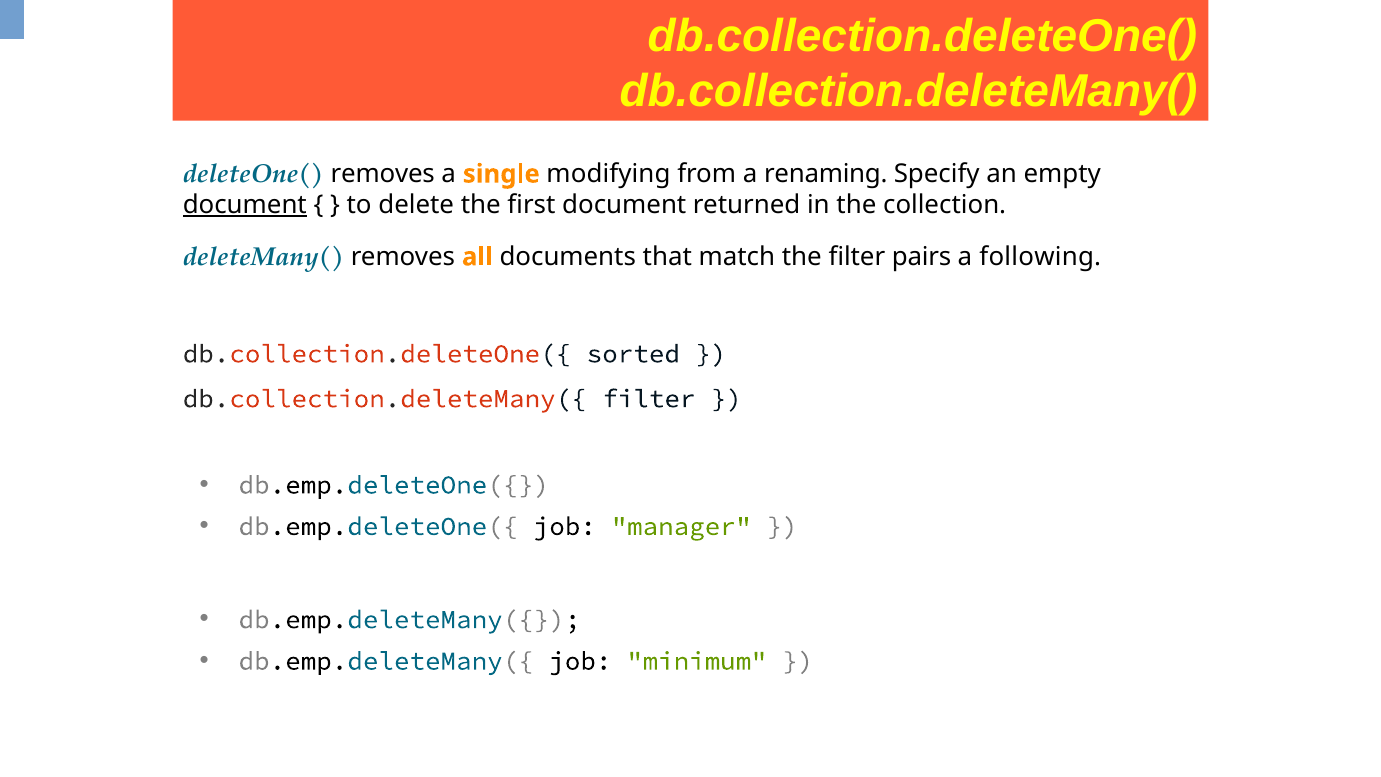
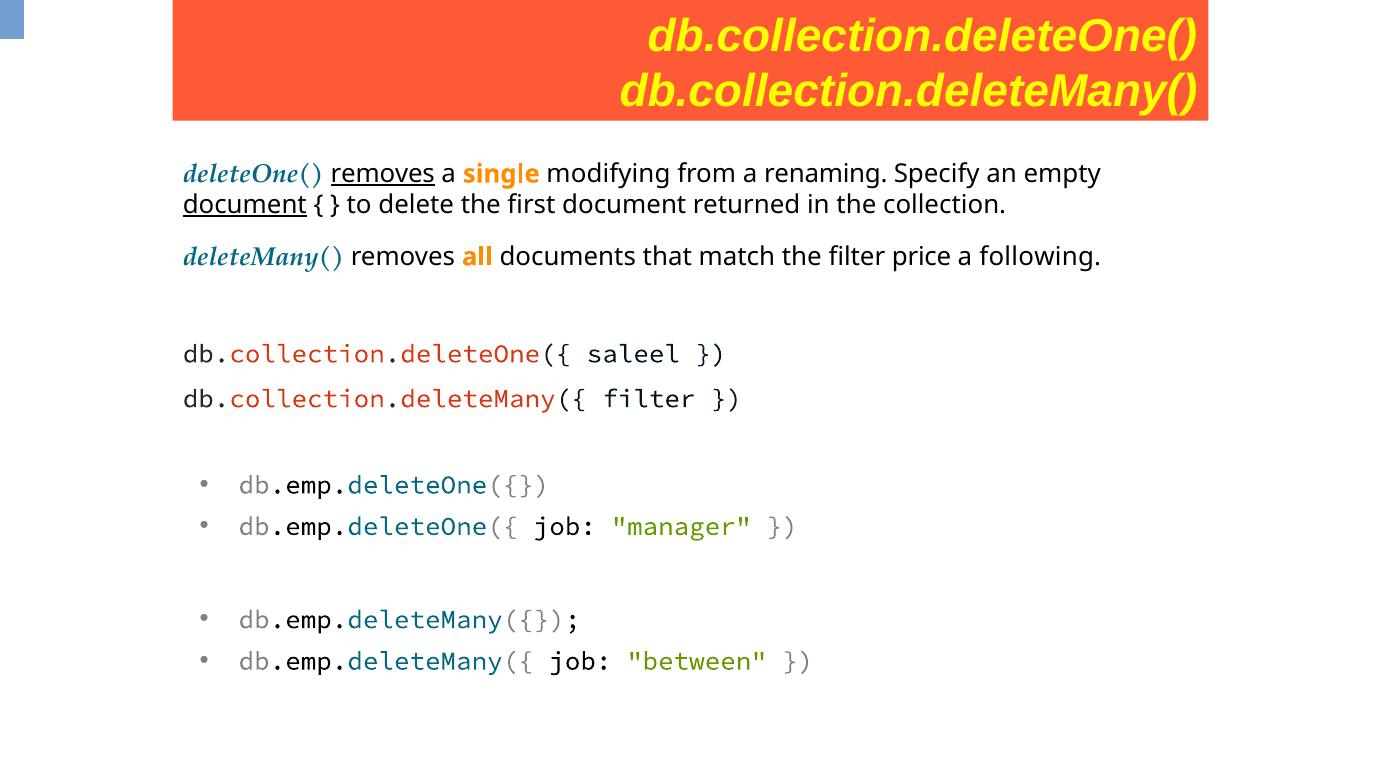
removes at (383, 174) underline: none -> present
pairs: pairs -> price
sorted: sorted -> saleel
minimum: minimum -> between
